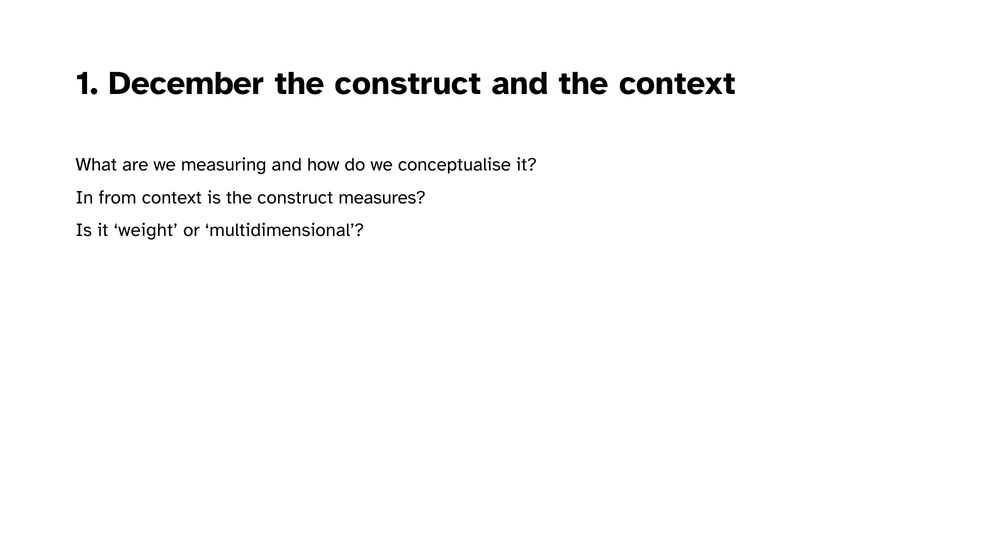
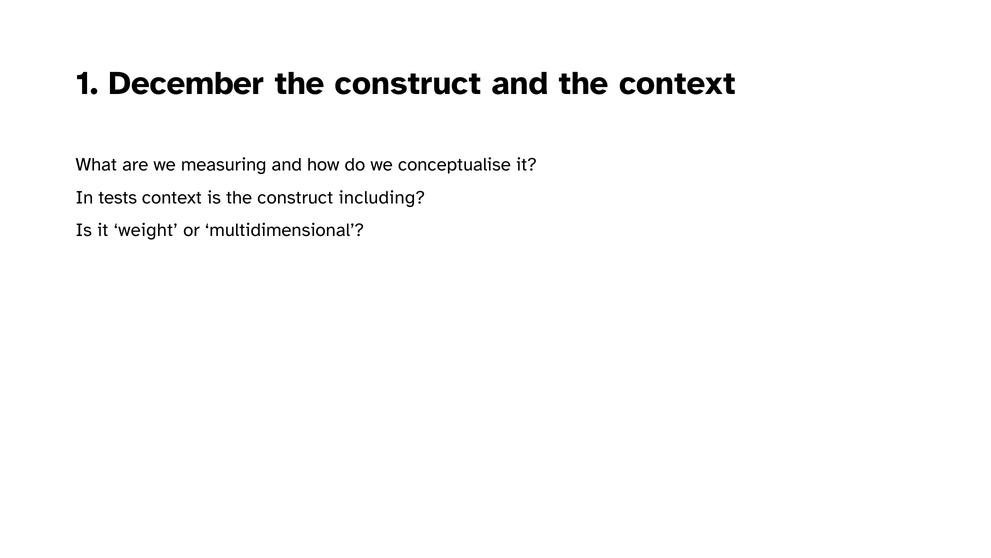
from: from -> tests
measures: measures -> including
